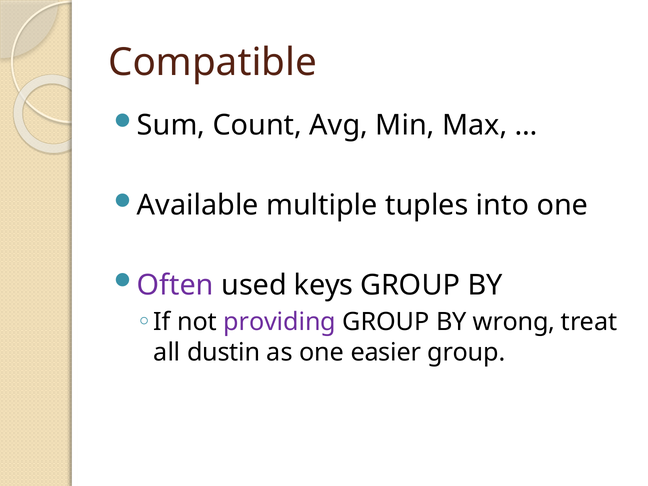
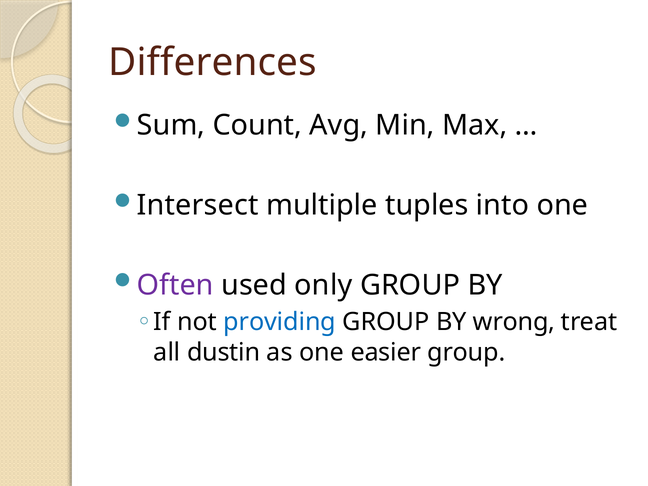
Compatible: Compatible -> Differences
Available: Available -> Intersect
keys: keys -> only
providing colour: purple -> blue
